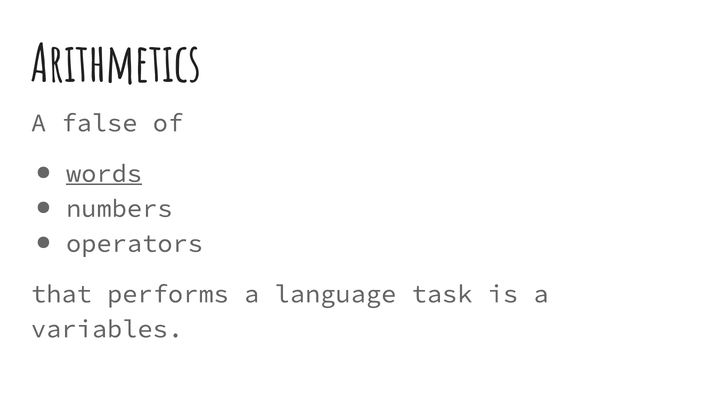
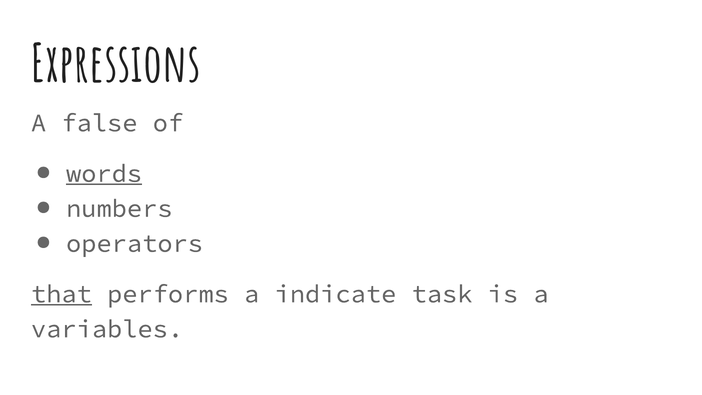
Arithmetics: Arithmetics -> Expressions
that underline: none -> present
language: language -> indicate
